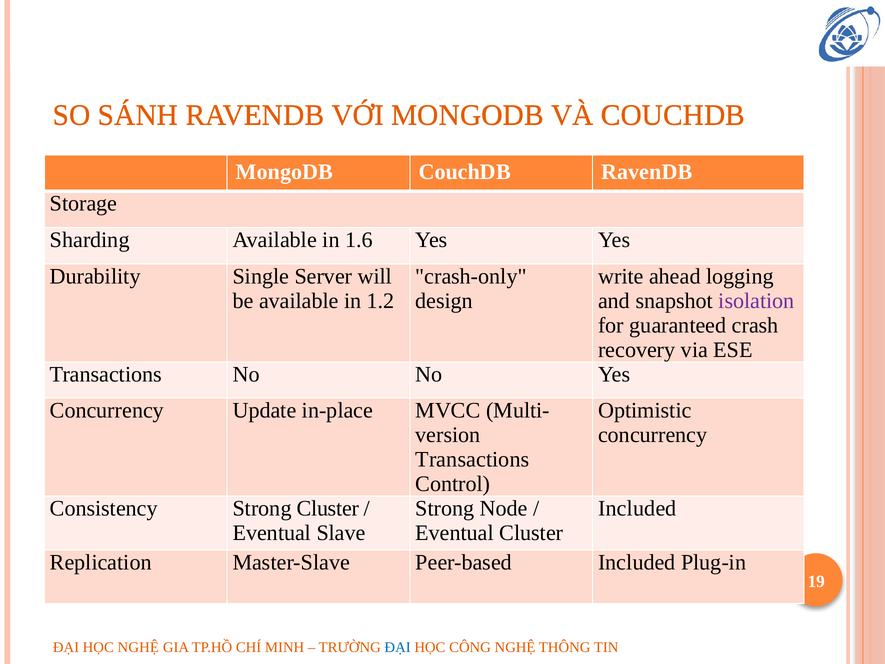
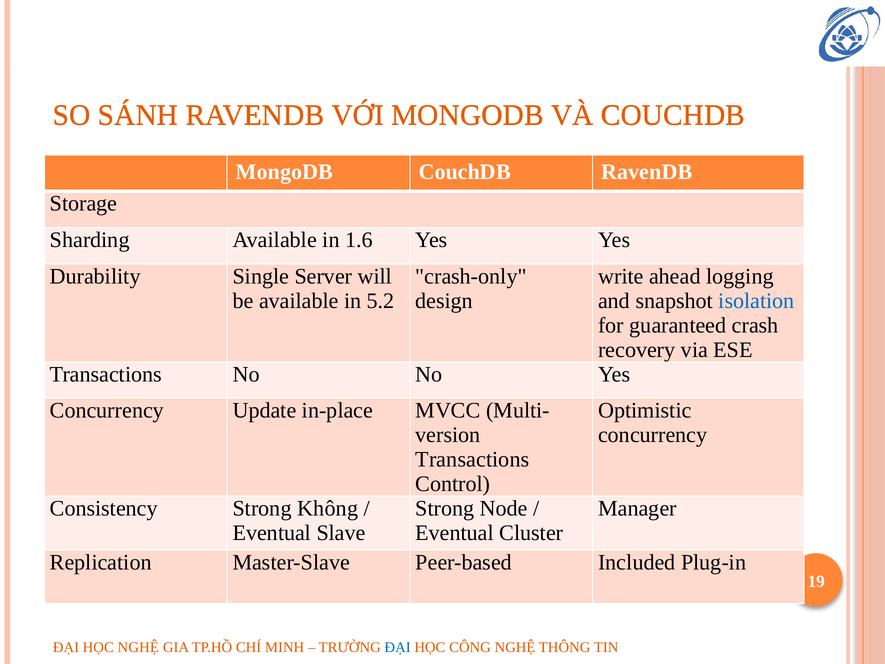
1.2: 1.2 -> 5.2
isolation colour: purple -> blue
Strong Cluster: Cluster -> Không
Included at (637, 508): Included -> Manager
